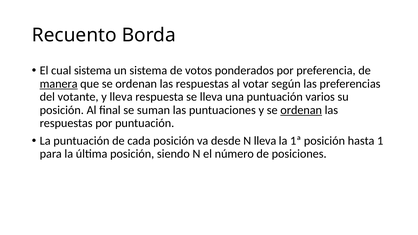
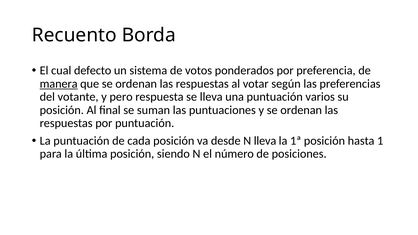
cual sistema: sistema -> defecto
y lleva: lleva -> pero
ordenan at (301, 110) underline: present -> none
